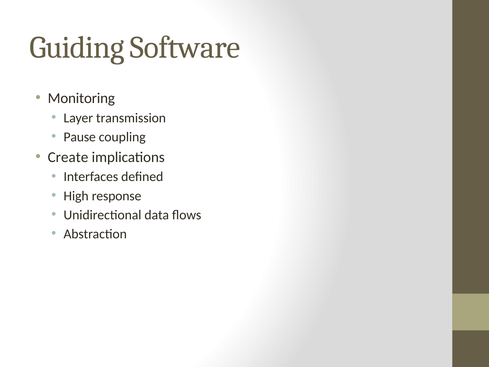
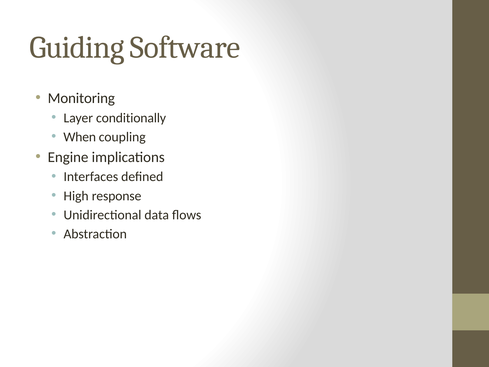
transmission: transmission -> conditionally
Pause: Pause -> When
Create: Create -> Engine
